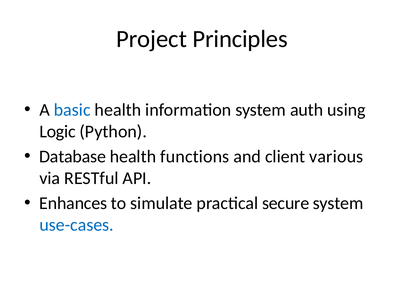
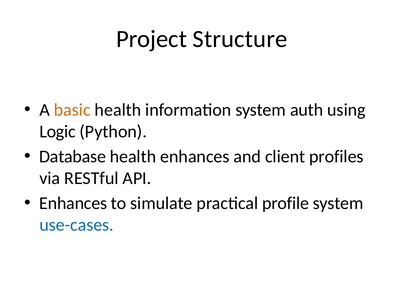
Principles: Principles -> Structure
basic colour: blue -> orange
health functions: functions -> enhances
various: various -> profiles
secure: secure -> profile
